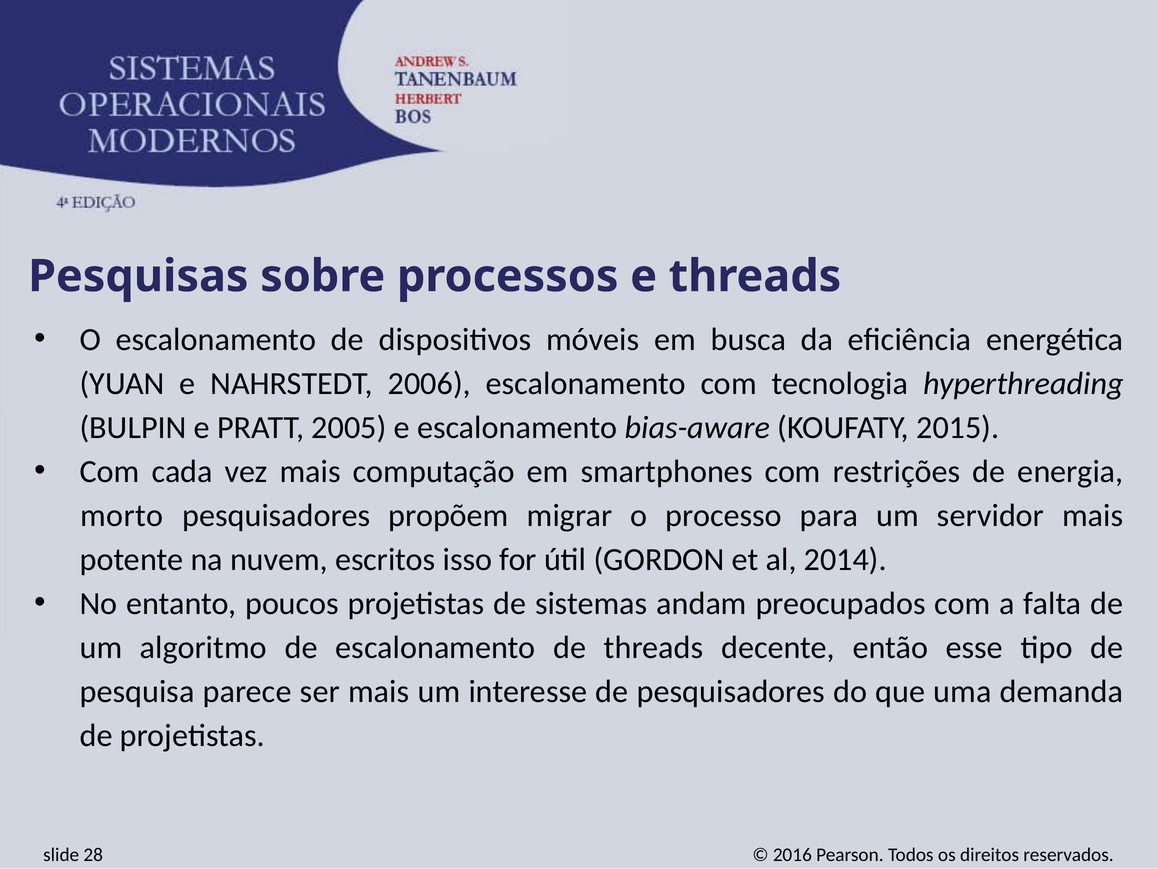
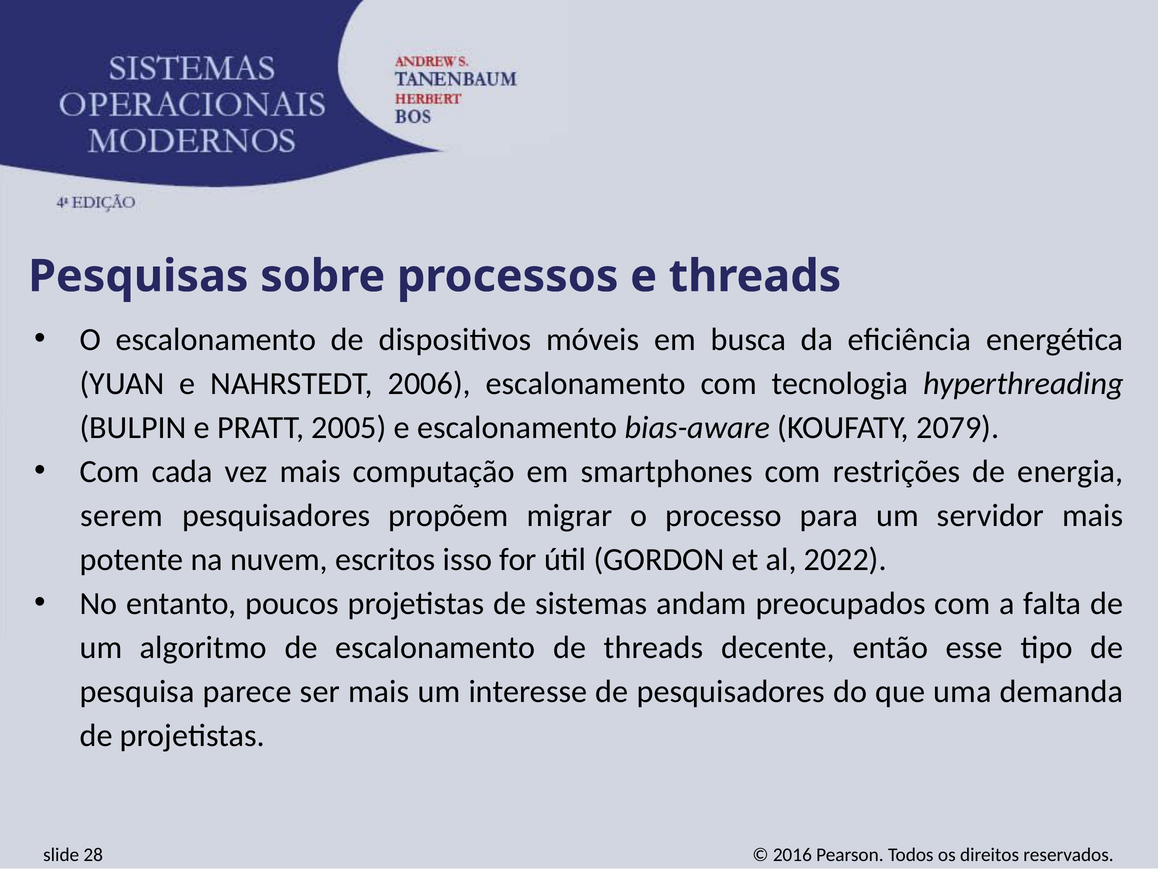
2015: 2015 -> 2079
morto: morto -> serem
2014: 2014 -> 2022
